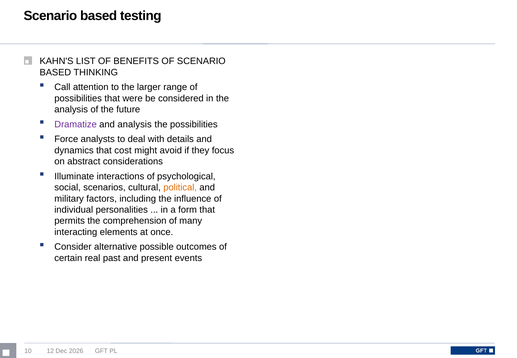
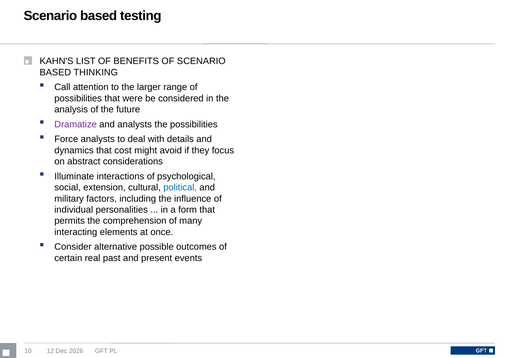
and analysis: analysis -> analysts
scenarios: scenarios -> extension
political colour: orange -> blue
